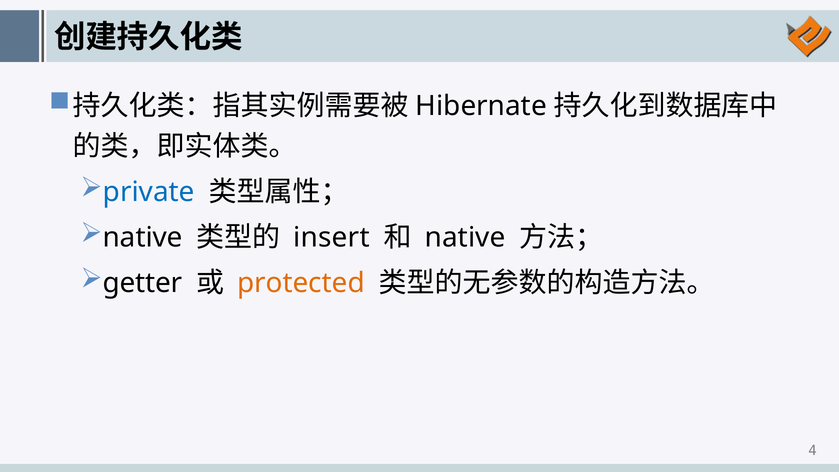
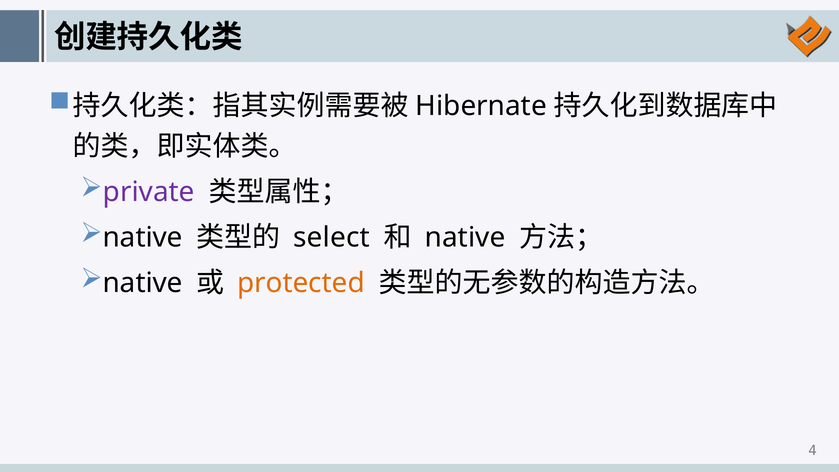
private colour: blue -> purple
insert: insert -> select
getter at (143, 283): getter -> native
